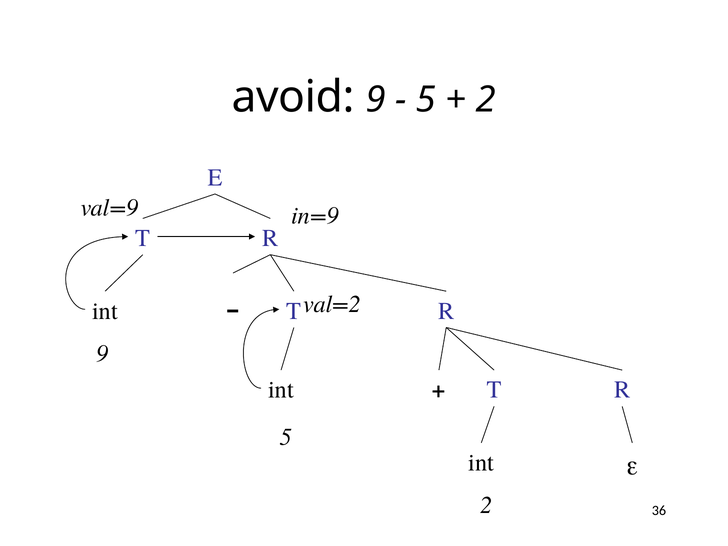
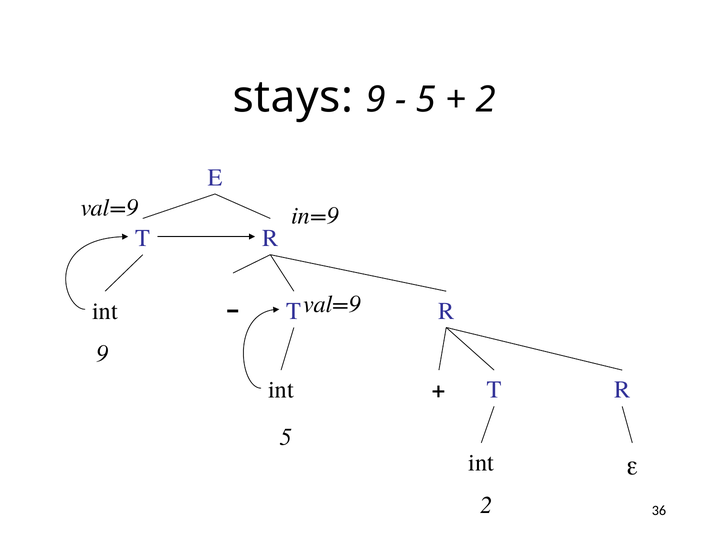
avoid: avoid -> stays
val=2 at (332, 304): val=2 -> val=9
